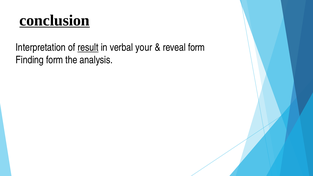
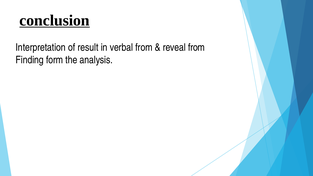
result underline: present -> none
verbal your: your -> from
reveal form: form -> from
